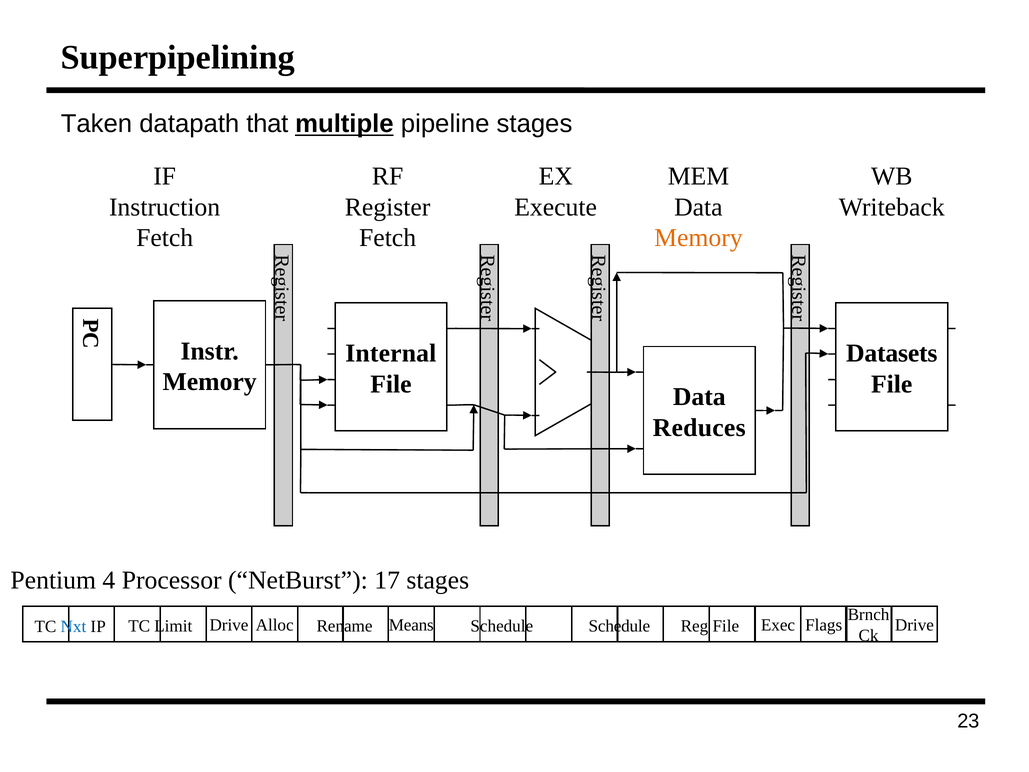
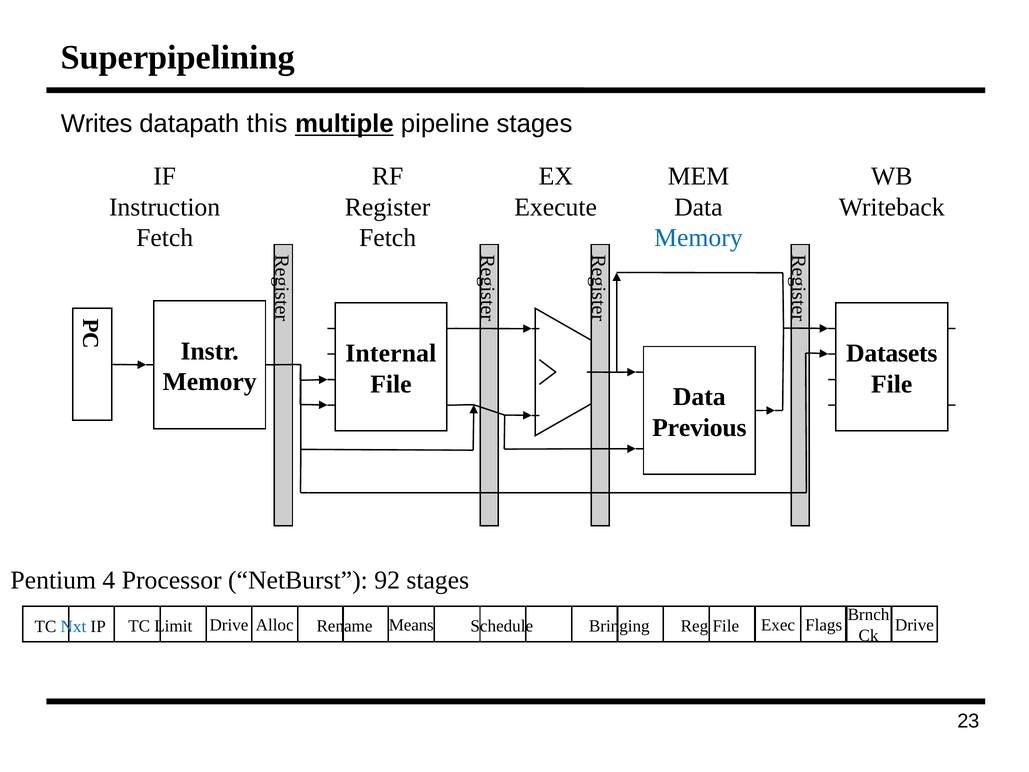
Taken: Taken -> Writes
that: that -> this
Memory at (698, 238) colour: orange -> blue
Reduces: Reduces -> Previous
17: 17 -> 92
Schedule Schedule: Schedule -> Bringing
